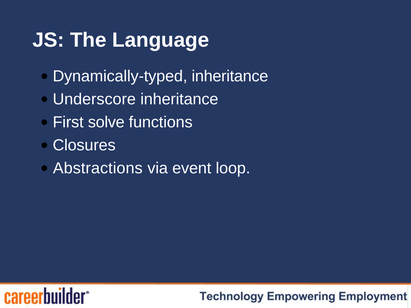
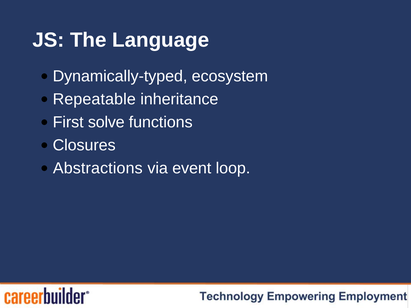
Dynamically-typed inheritance: inheritance -> ecosystem
Underscore: Underscore -> Repeatable
